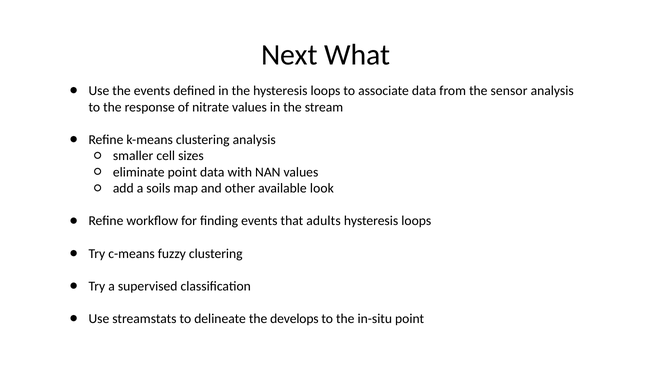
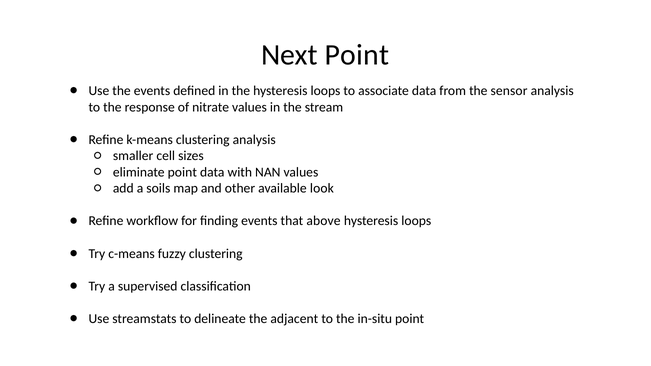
Next What: What -> Point
adults: adults -> above
develops: develops -> adjacent
